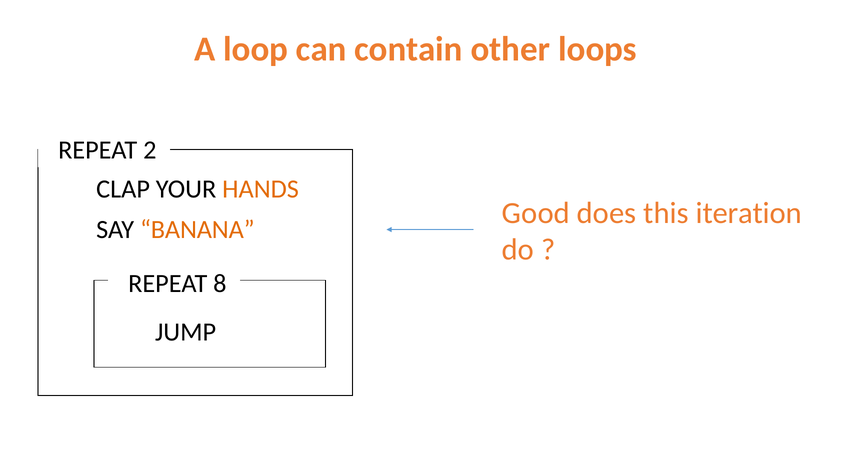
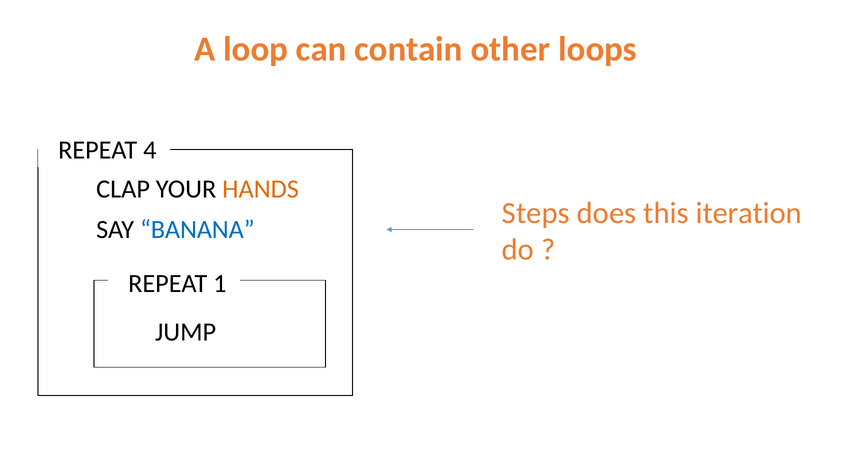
2: 2 -> 4
Good: Good -> Steps
BANANA colour: orange -> blue
8: 8 -> 1
